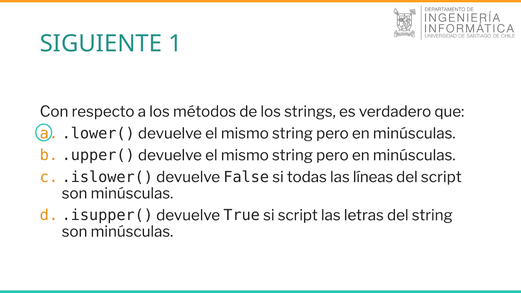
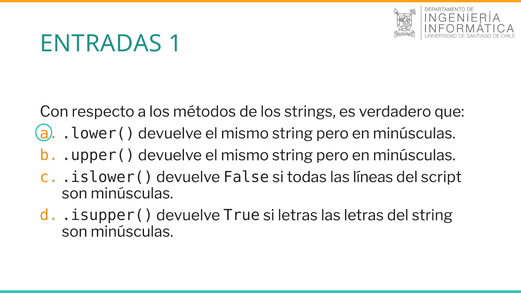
SIGUIENTE: SIGUIENTE -> ENTRADAS
si script: script -> letras
